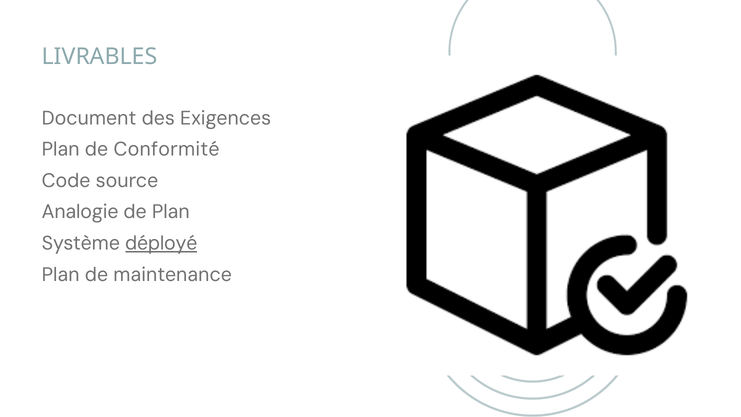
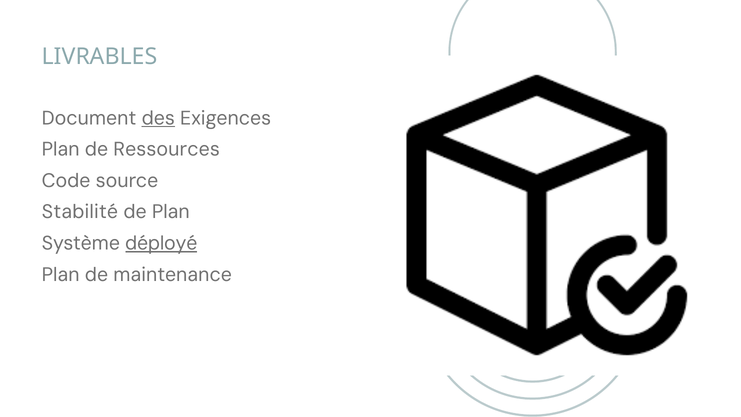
des underline: none -> present
Conformité: Conformité -> Ressources
Analogie: Analogie -> Stabilité
